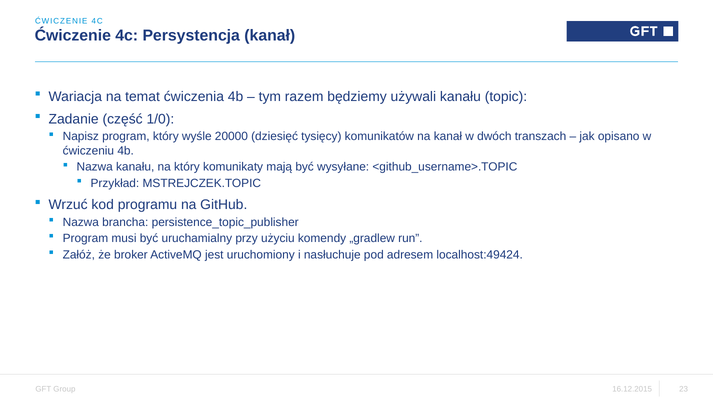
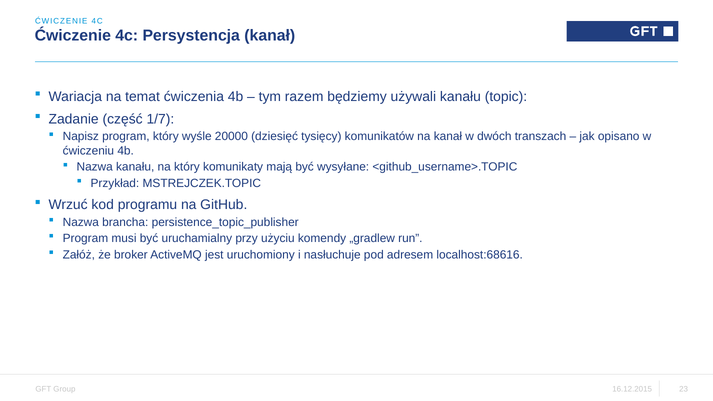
1/0: 1/0 -> 1/7
localhost:49424: localhost:49424 -> localhost:68616
